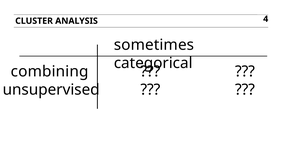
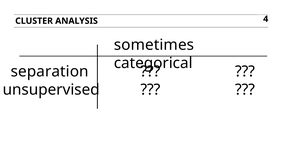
combining: combining -> separation
